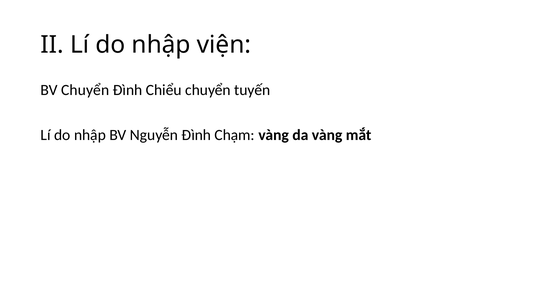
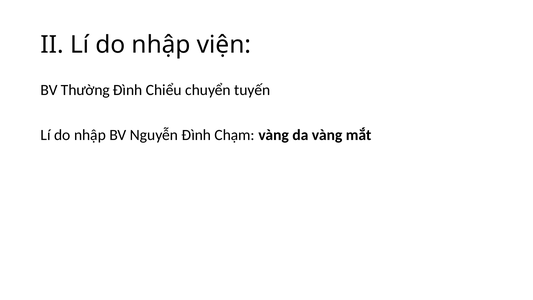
BV Chuyển: Chuyển -> Thường
